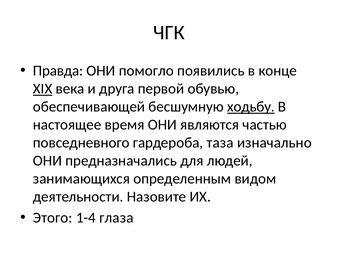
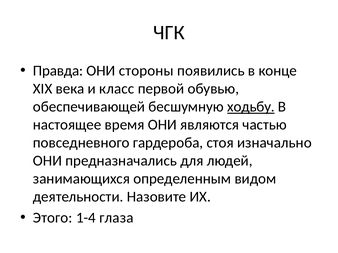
помогло: помогло -> стороны
XIX underline: present -> none
друга: друга -> класс
таза: таза -> стоя
